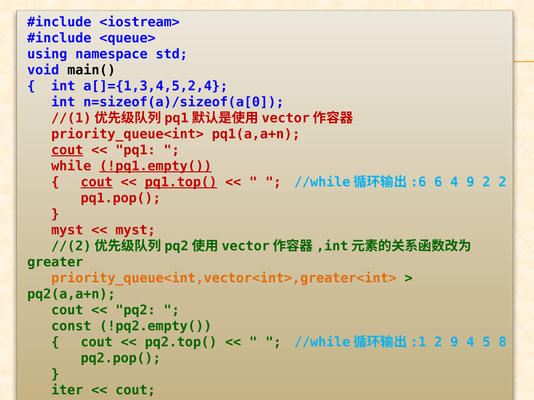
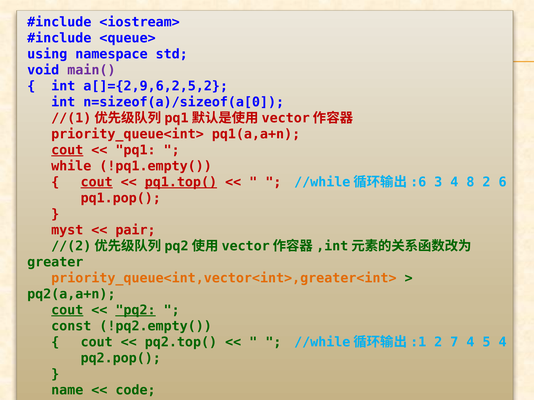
main( colour: black -> purple
a[]={1,3,4,5,2,4: a[]={1,3,4,5,2,4 -> a[]={2,9,6,2,5,2
!pq1.empty( underline: present -> none
6: 6 -> 3
4 9: 9 -> 8
2 2: 2 -> 6
myst at (136, 230): myst -> pair
cout at (67, 310) underline: none -> present
pq2 underline: none -> present
2 9: 9 -> 7
5 8: 8 -> 4
iter: iter -> name
cout at (136, 391): cout -> code
